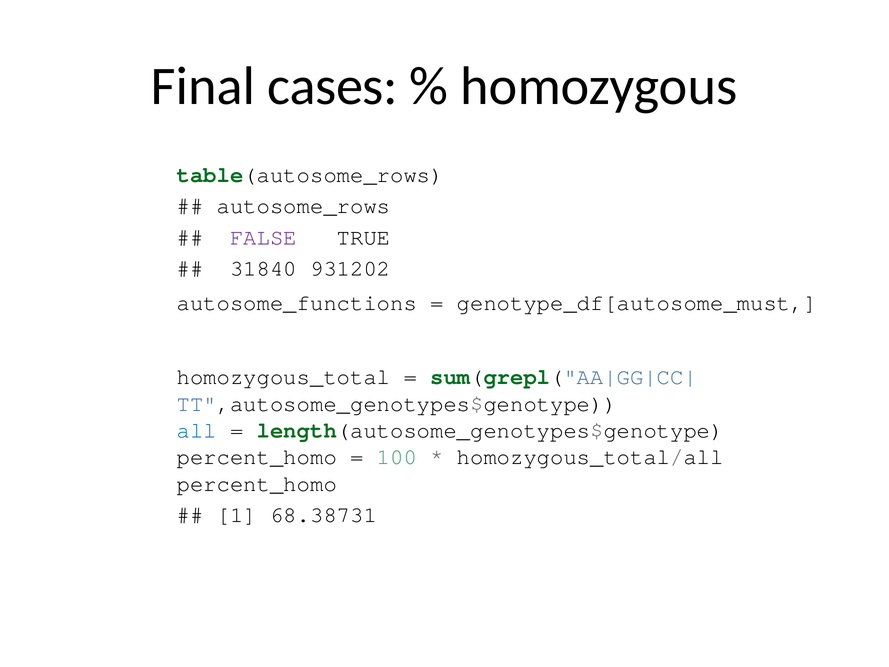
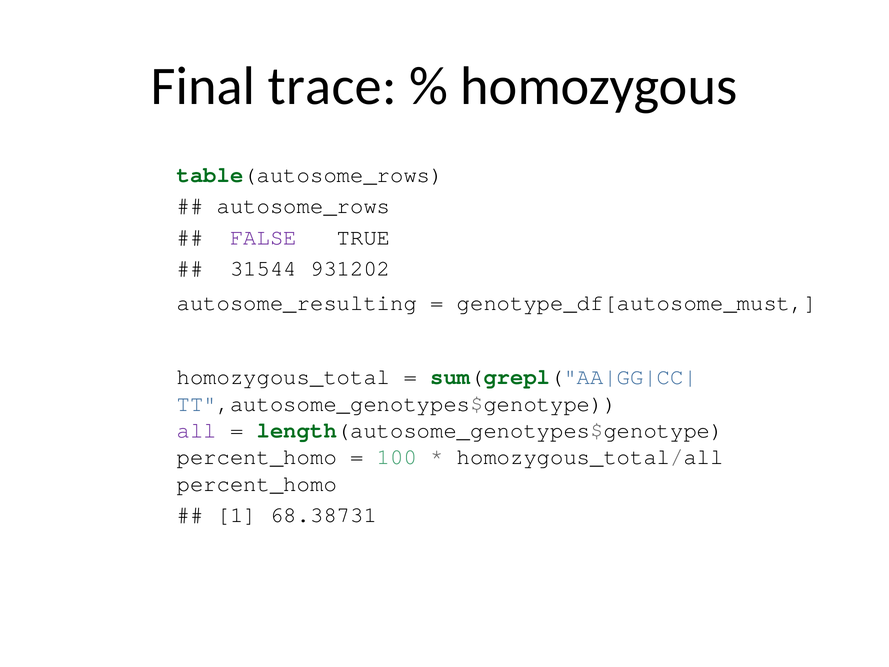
cases: cases -> trace
31840: 31840 -> 31544
autosome_functions: autosome_functions -> autosome_resulting
all colour: blue -> purple
